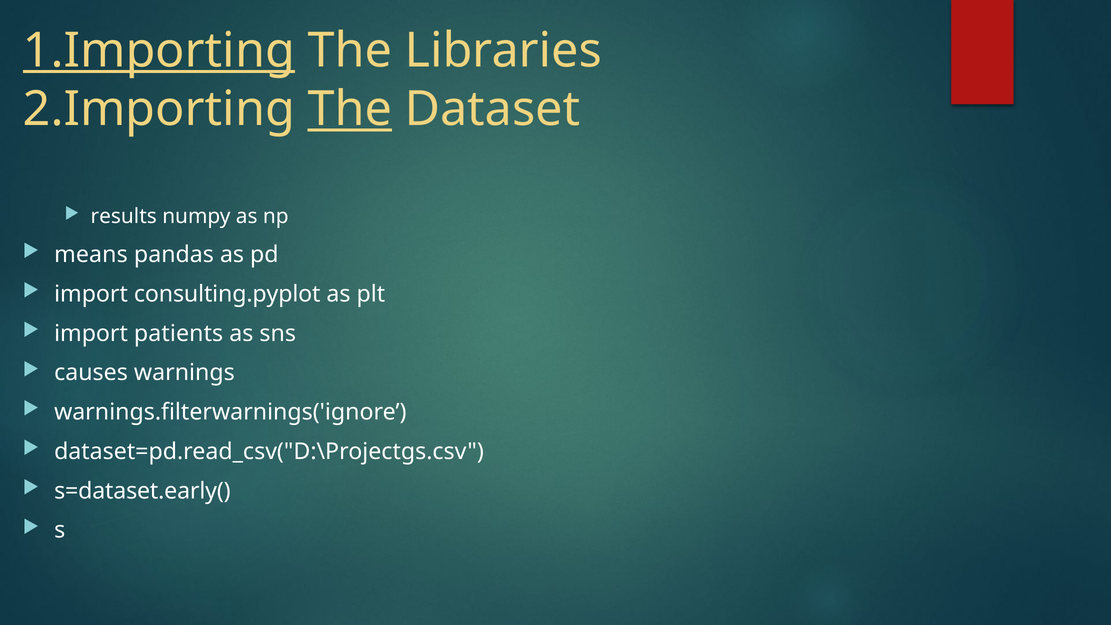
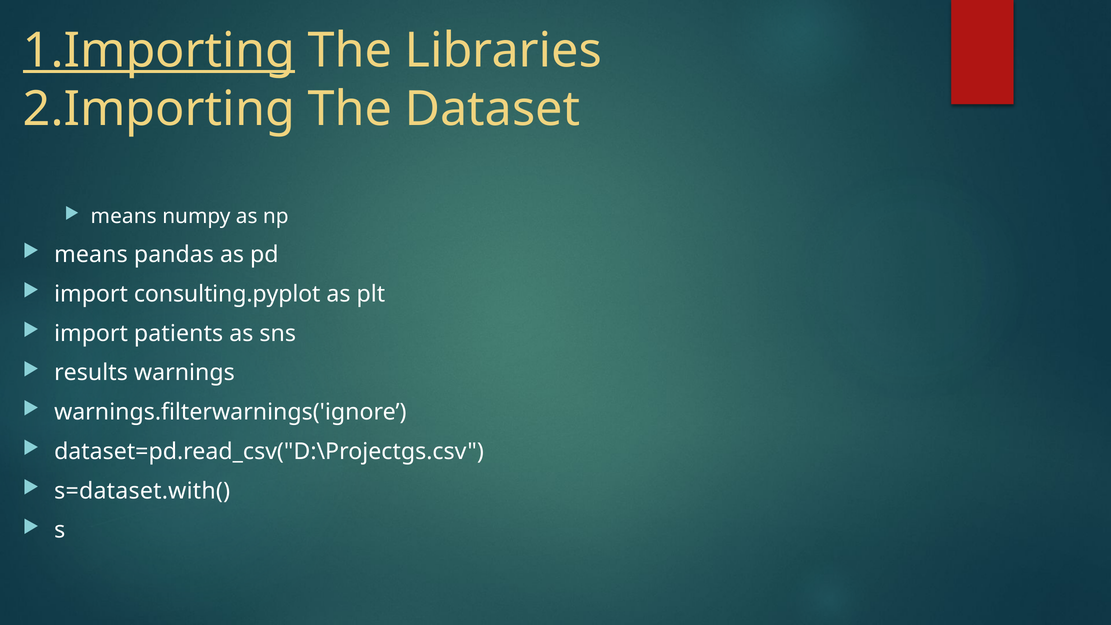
The at (350, 109) underline: present -> none
results at (124, 217): results -> means
causes: causes -> results
s=dataset.early(: s=dataset.early( -> s=dataset.with(
